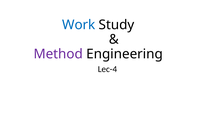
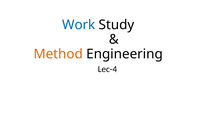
Method colour: purple -> orange
